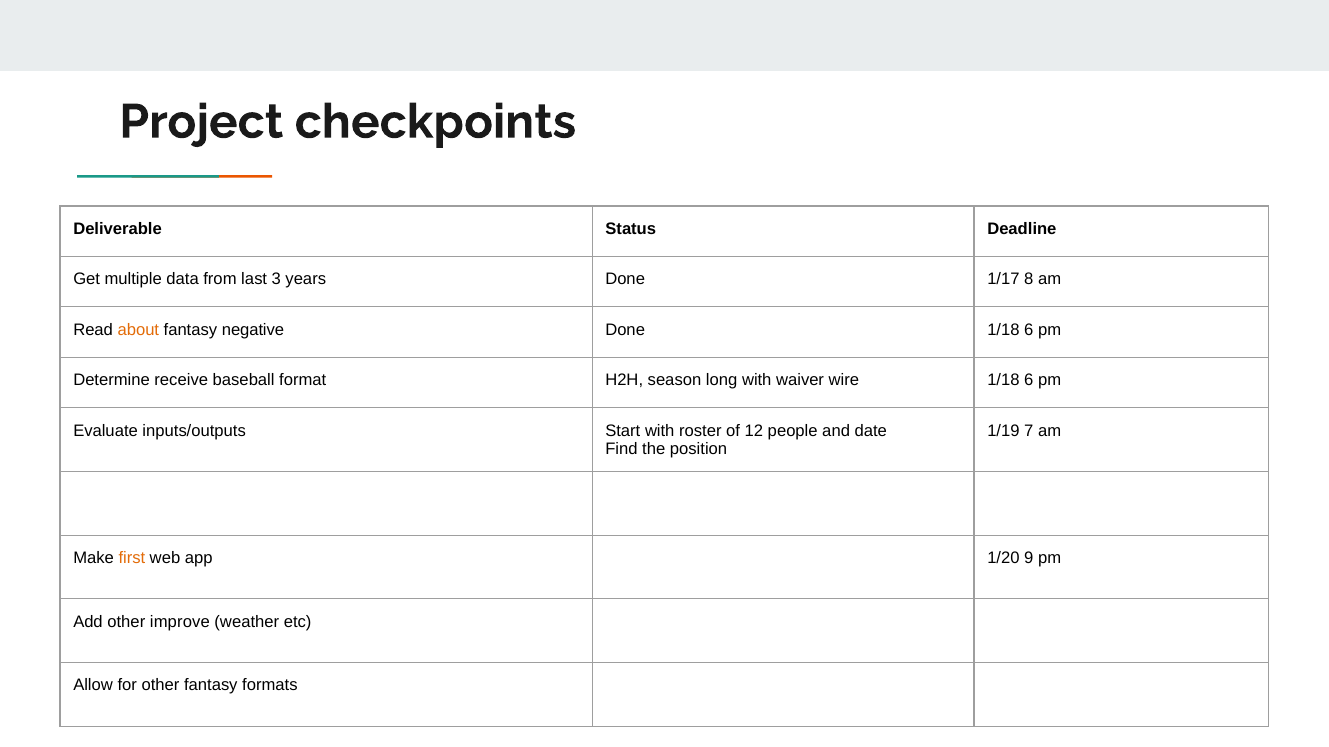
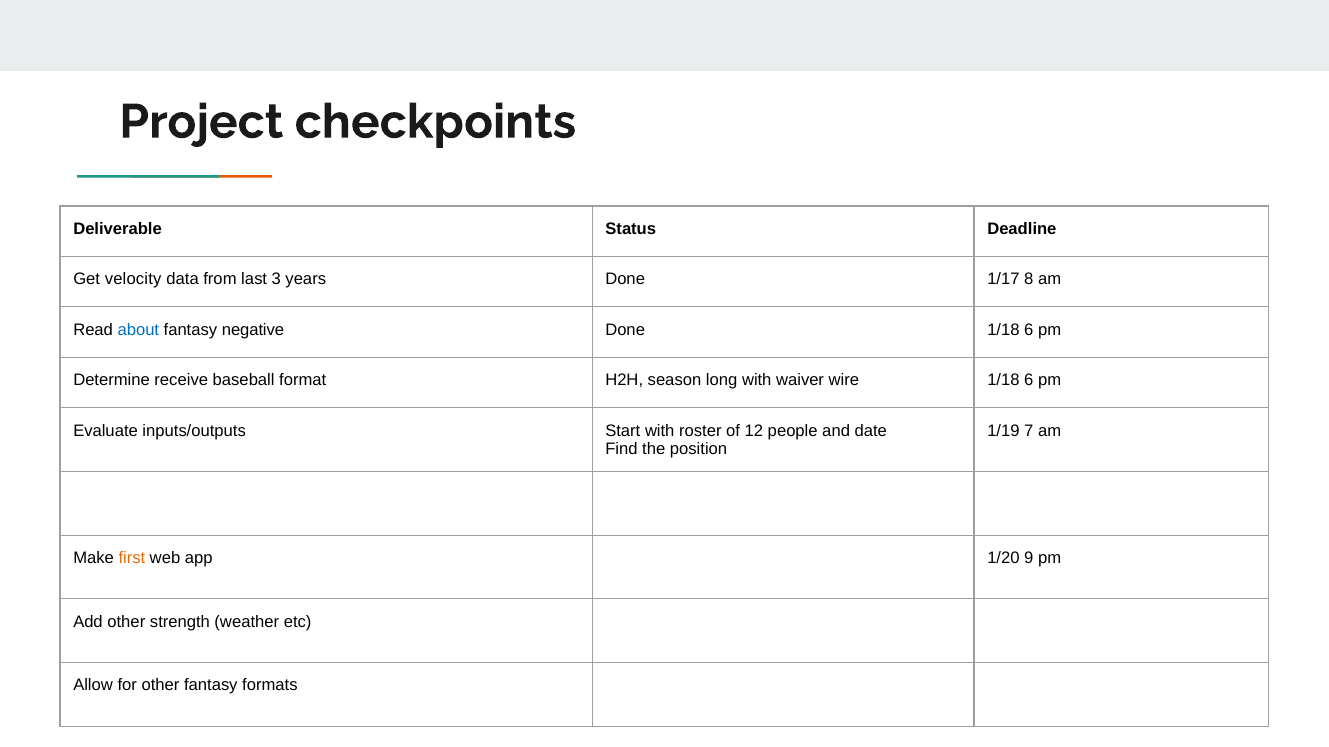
multiple: multiple -> velocity
about colour: orange -> blue
improve: improve -> strength
